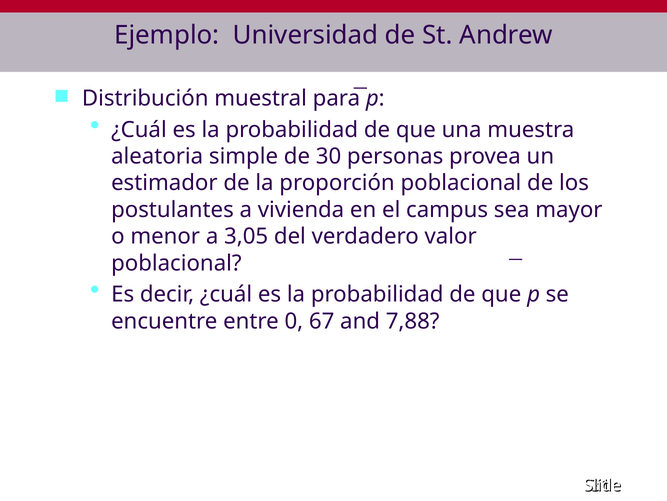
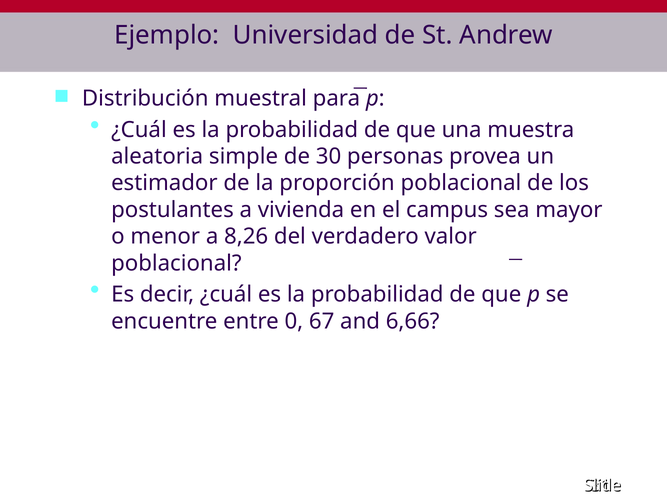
3,05: 3,05 -> 8,26
7,88: 7,88 -> 6,66
